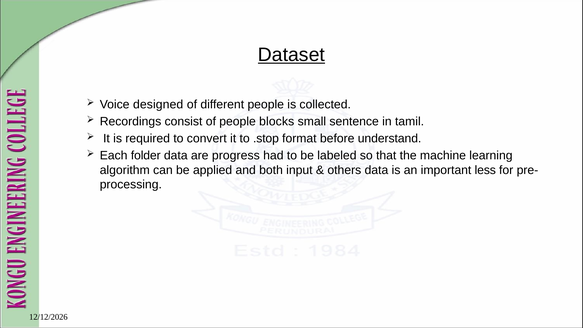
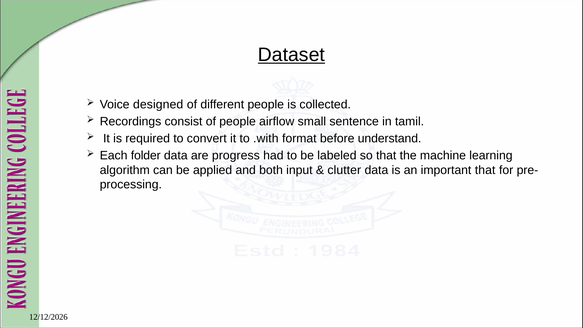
blocks: blocks -> airflow
.stop: .stop -> .with
others: others -> clutter
important less: less -> that
